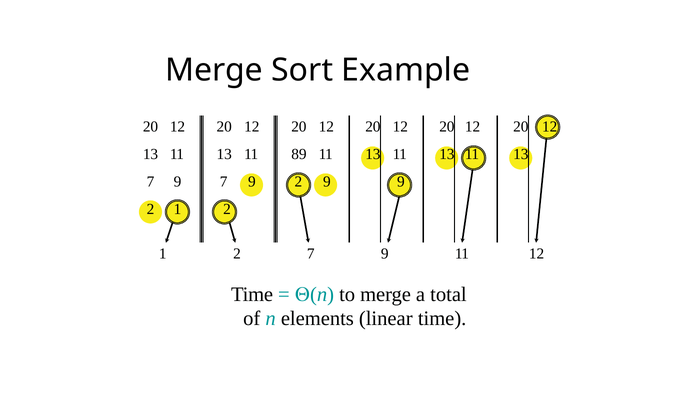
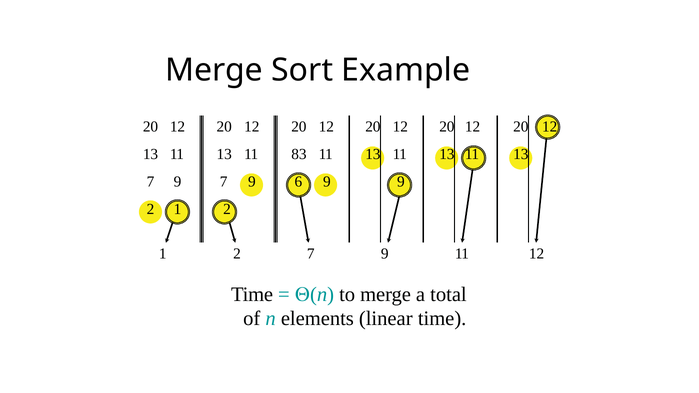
89: 89 -> 83
7 9 2: 2 -> 6
